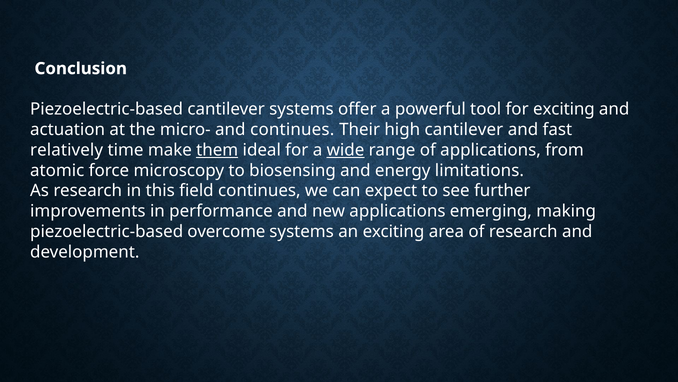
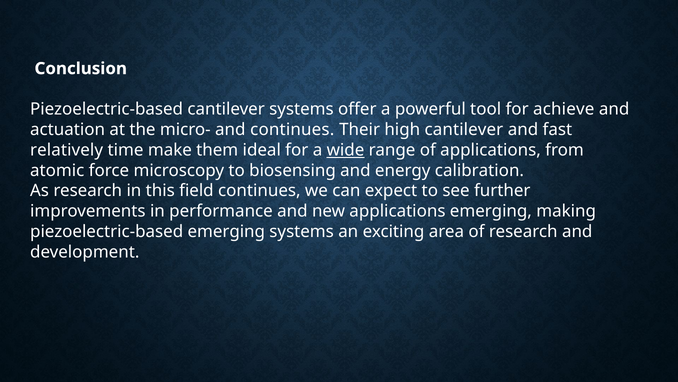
for exciting: exciting -> achieve
them underline: present -> none
limitations: limitations -> calibration
piezoelectric-based overcome: overcome -> emerging
